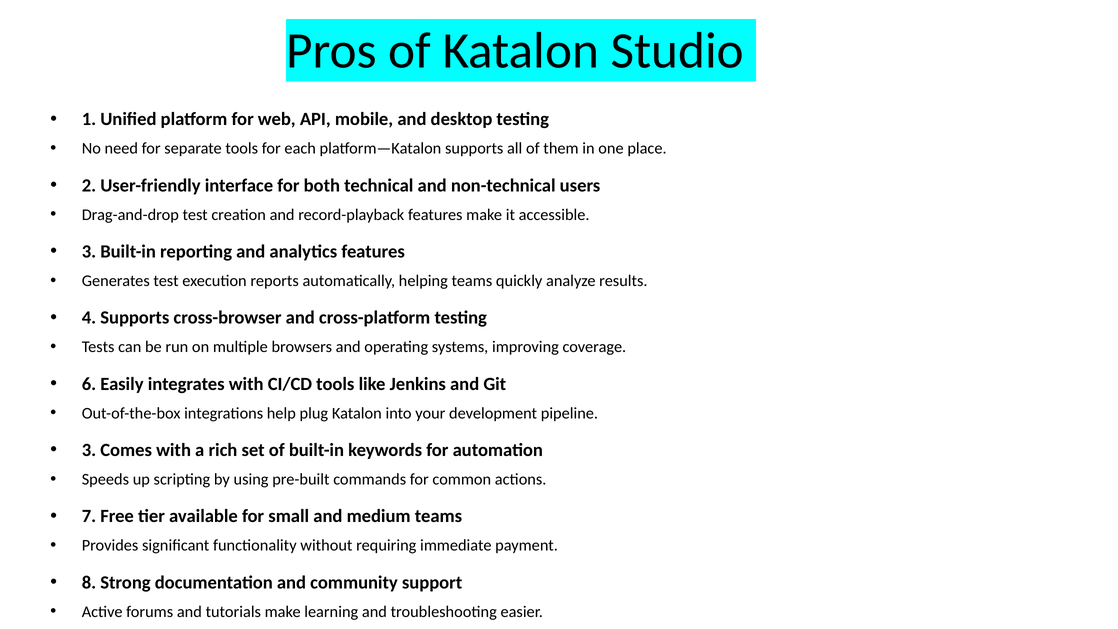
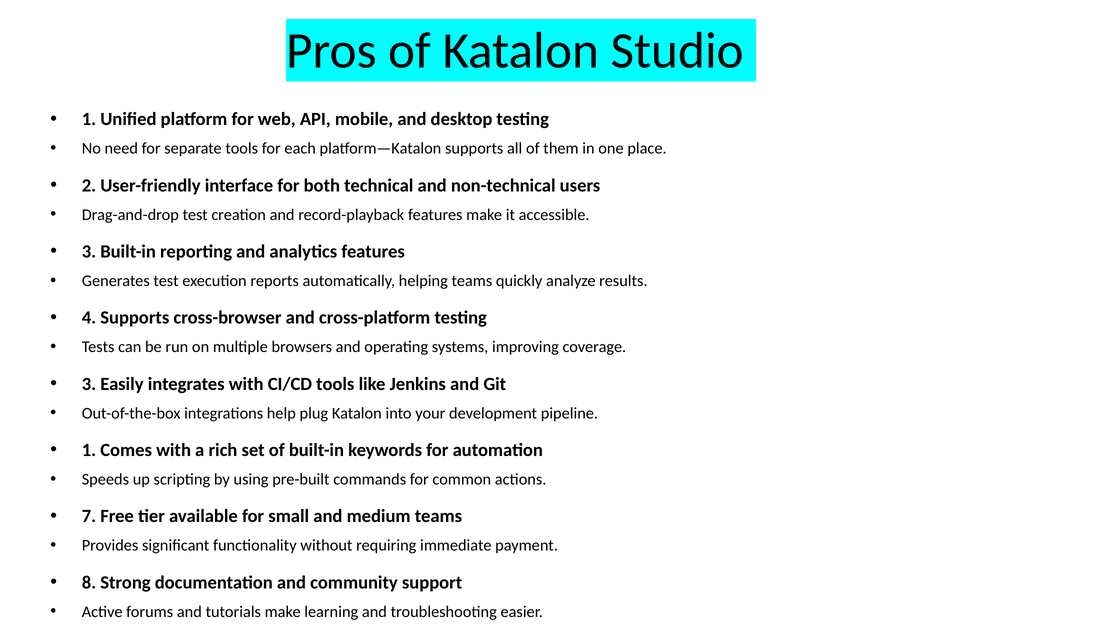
6 at (89, 384): 6 -> 3
3 at (89, 450): 3 -> 1
